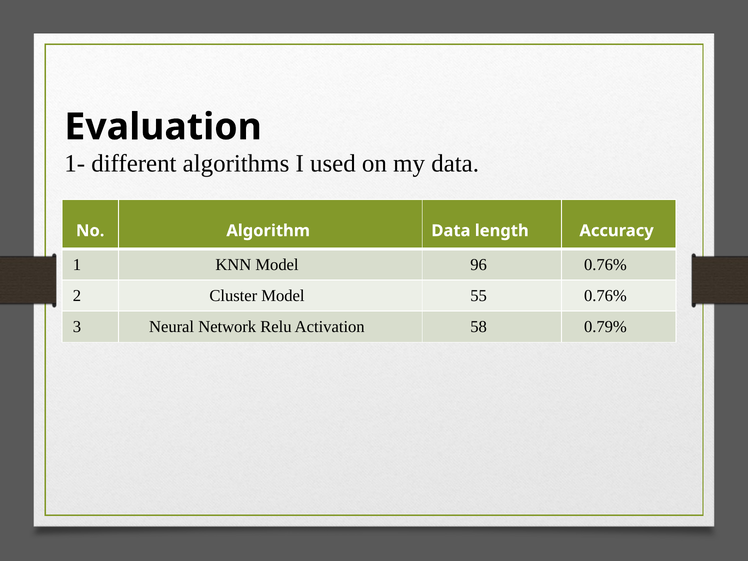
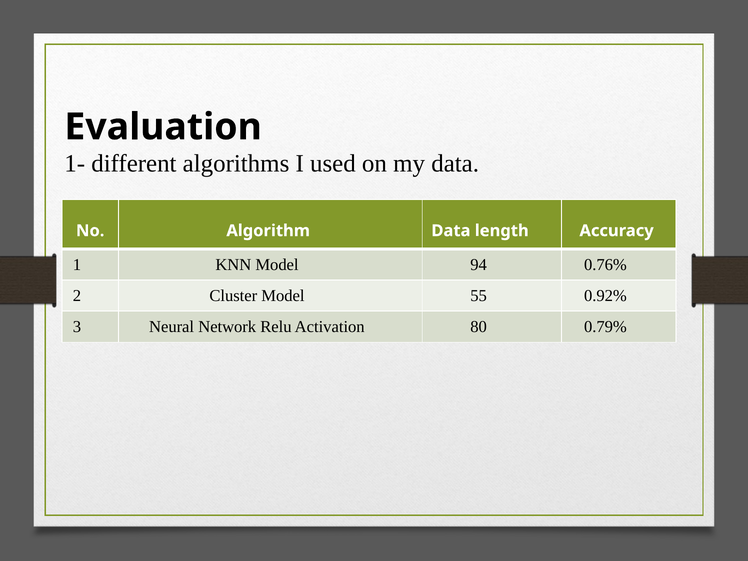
96: 96 -> 94
55 0.76%: 0.76% -> 0.92%
58: 58 -> 80
